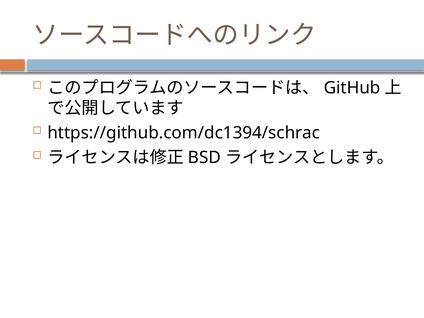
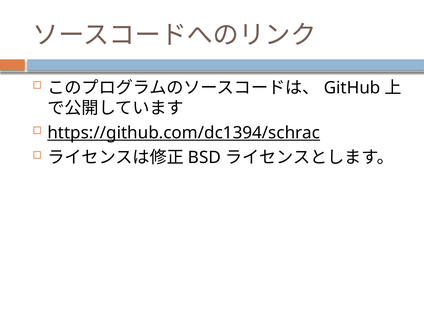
https://github.com/dc1394/schrac underline: none -> present
